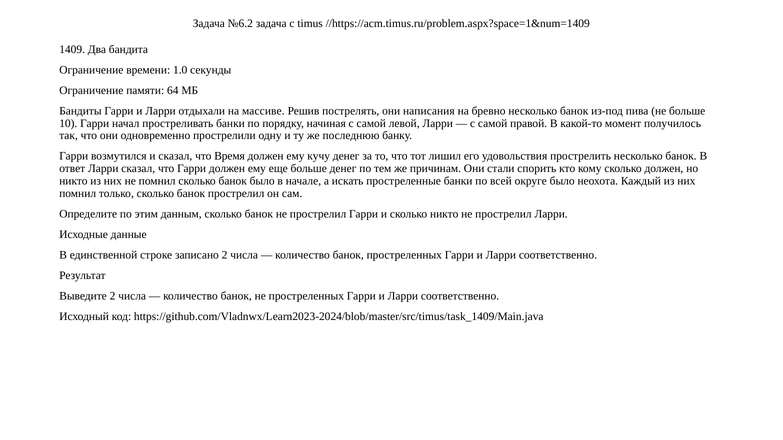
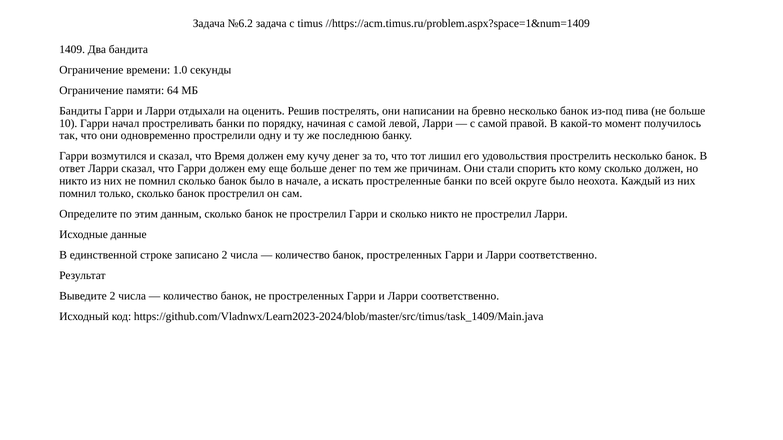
массиве: массиве -> оценить
написания: написания -> написании
